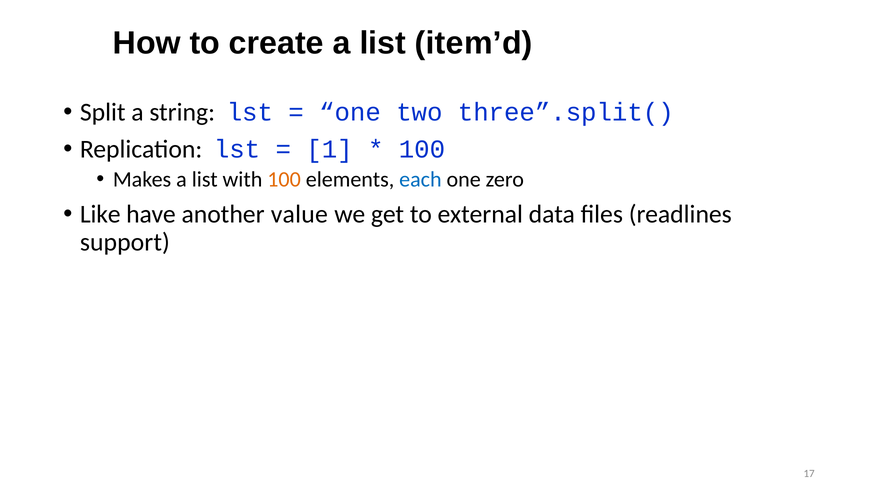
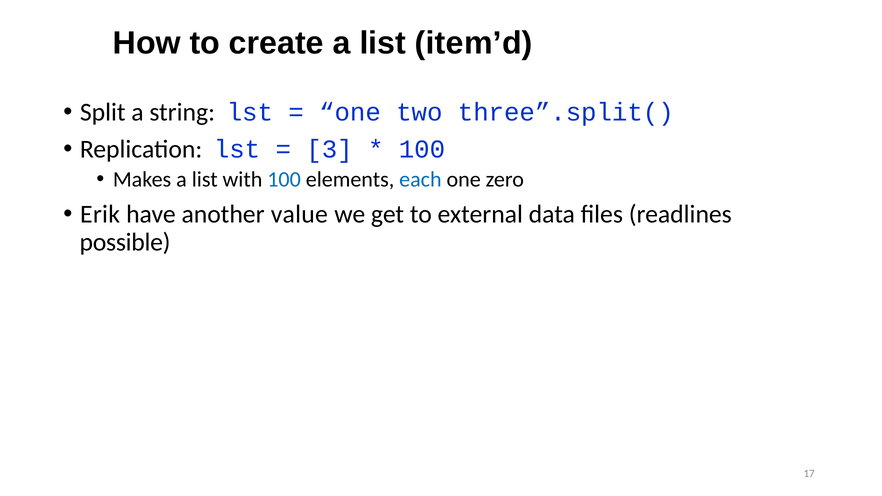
1: 1 -> 3
100 at (284, 180) colour: orange -> blue
Like: Like -> Erik
support: support -> possible
